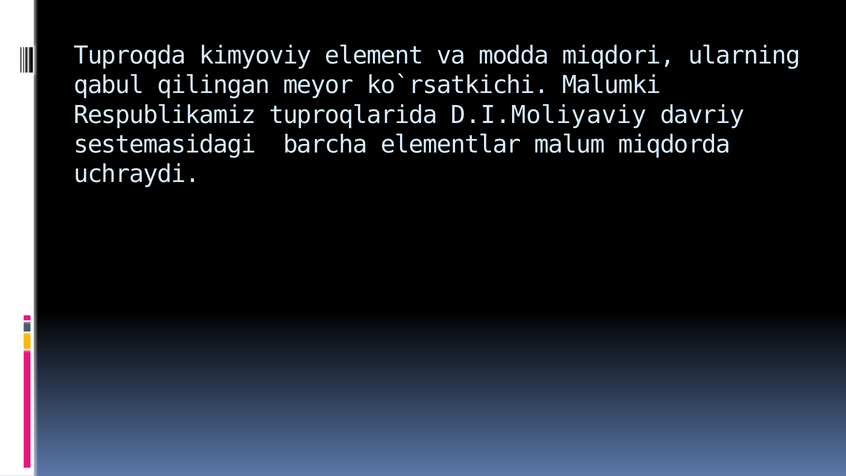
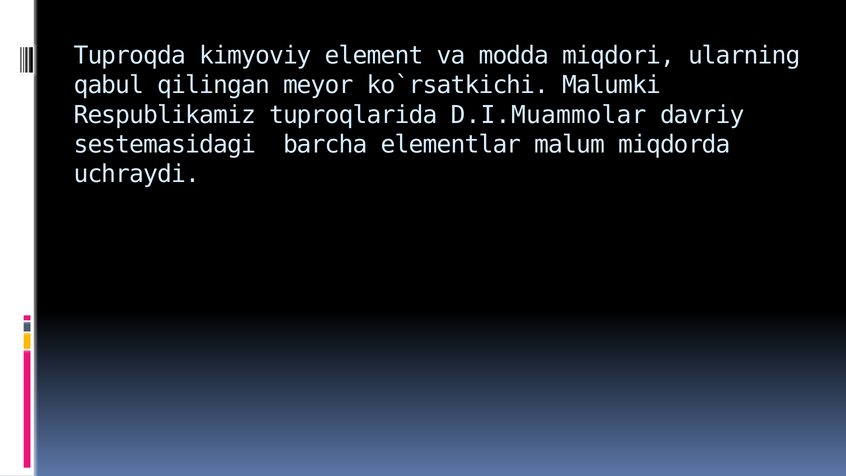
D.I.Moliyaviy: D.I.Moliyaviy -> D.I.Muammolar
